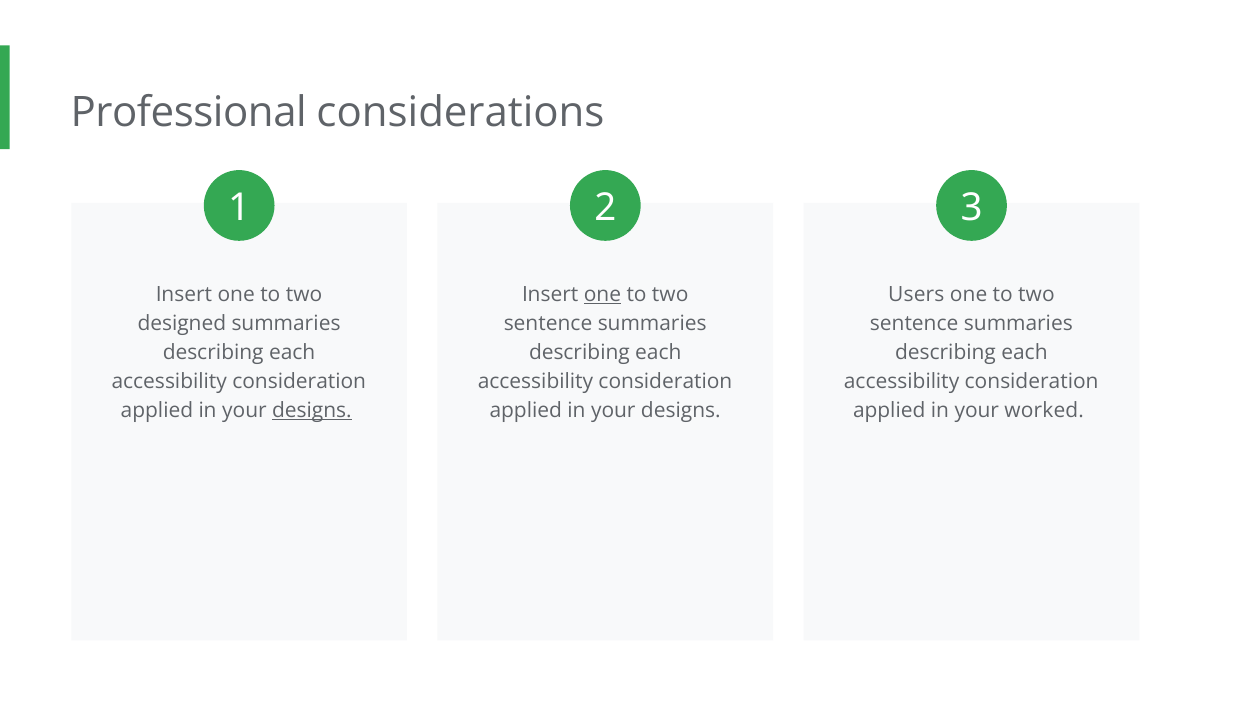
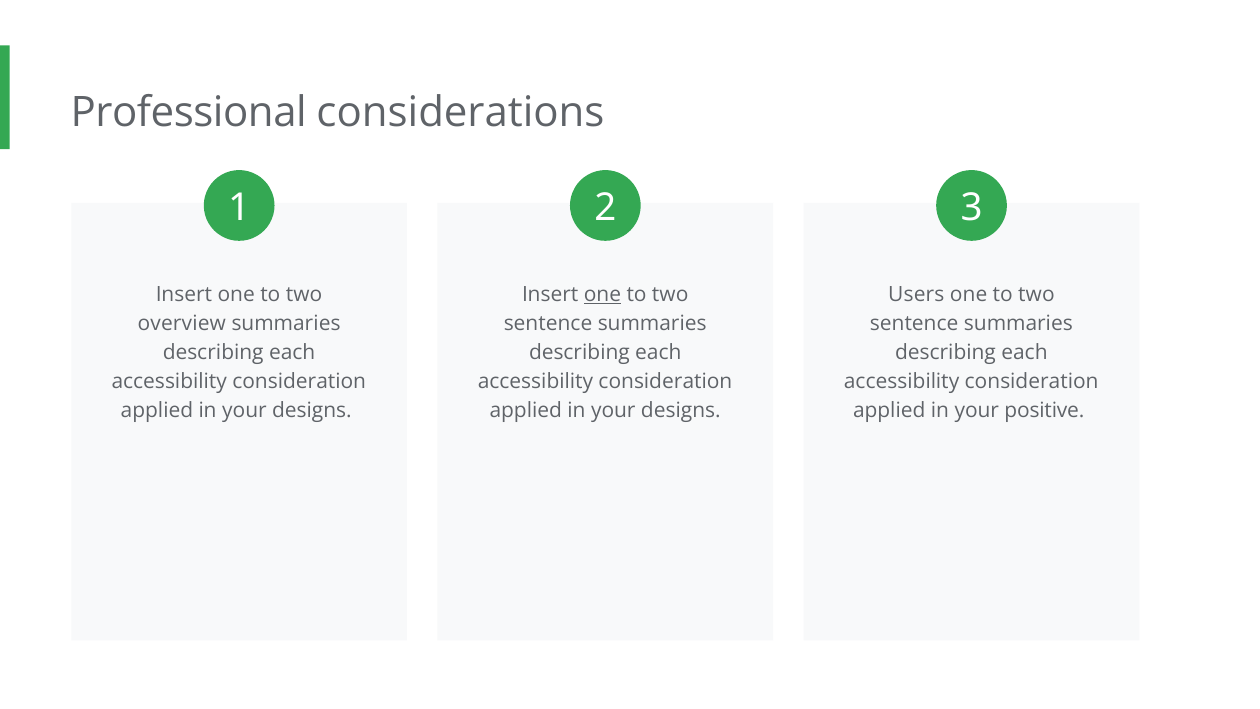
designed: designed -> overview
designs at (312, 411) underline: present -> none
worked: worked -> positive
